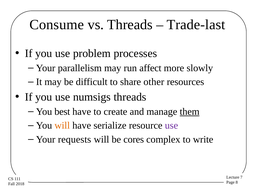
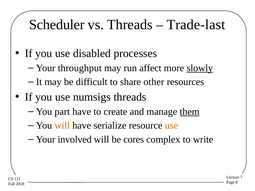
Consume: Consume -> Scheduler
problem: problem -> disabled
parallelism: parallelism -> throughput
slowly underline: none -> present
best: best -> part
use at (171, 126) colour: purple -> orange
requests: requests -> involved
